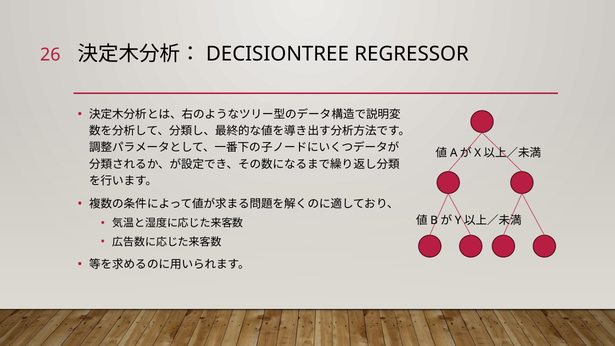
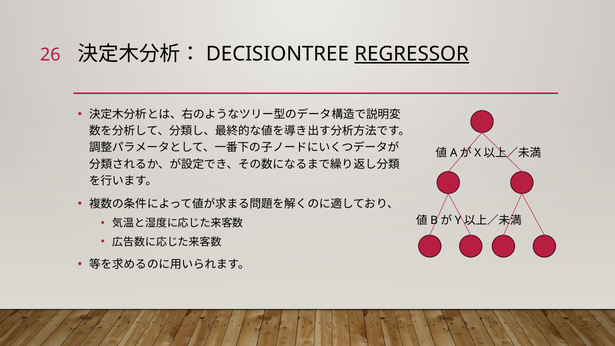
REGRESSOR underline: none -> present
